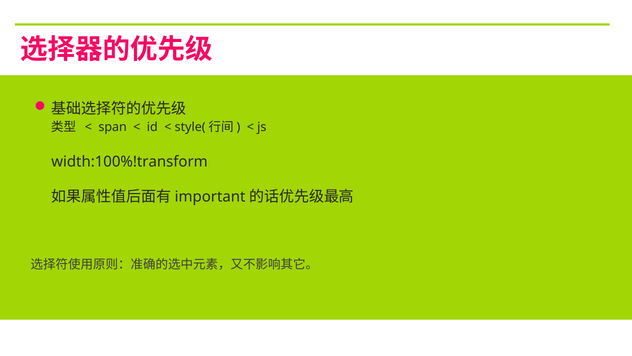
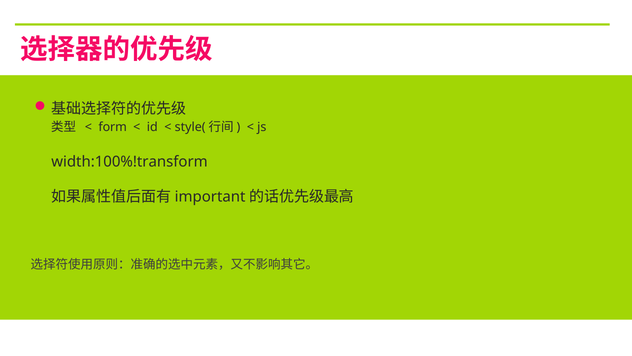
span: span -> form
